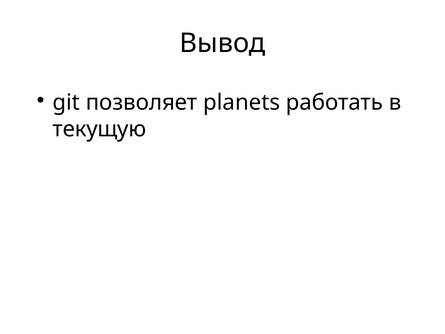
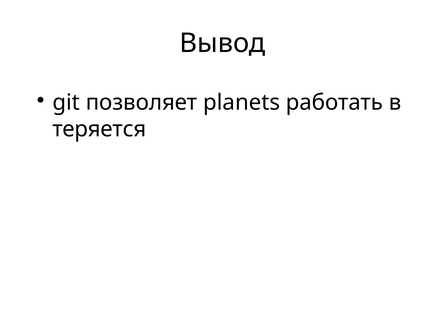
текущую: текущую -> теряется
